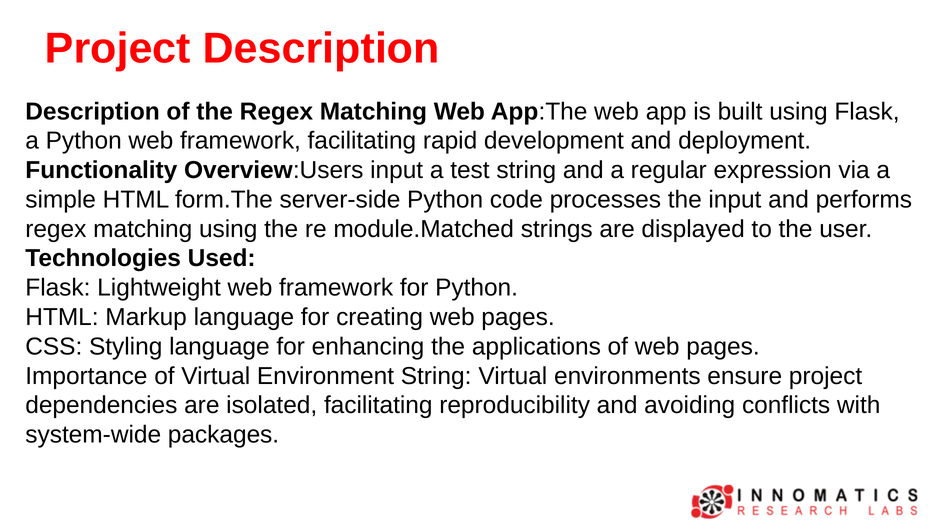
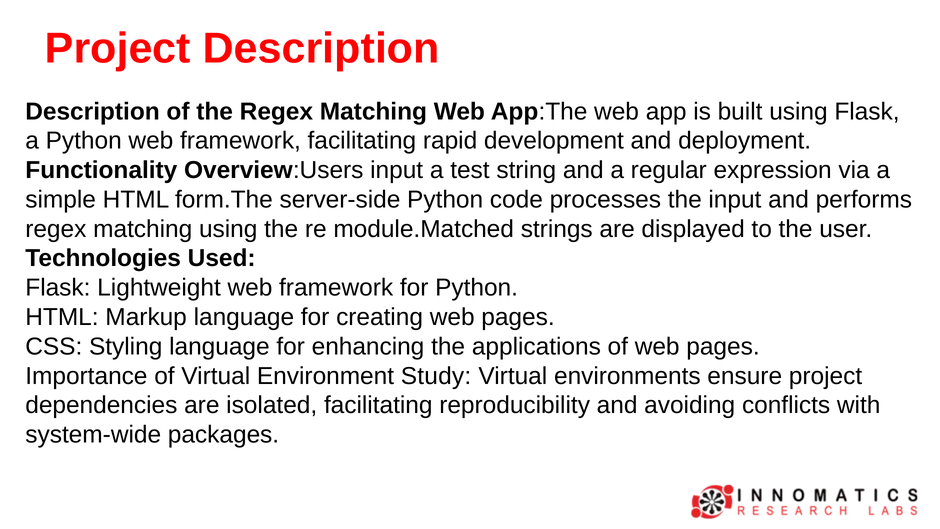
Environment String: String -> Study
